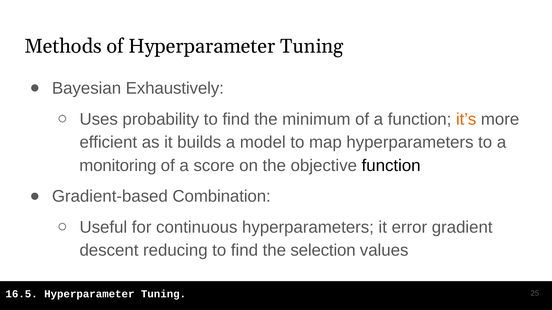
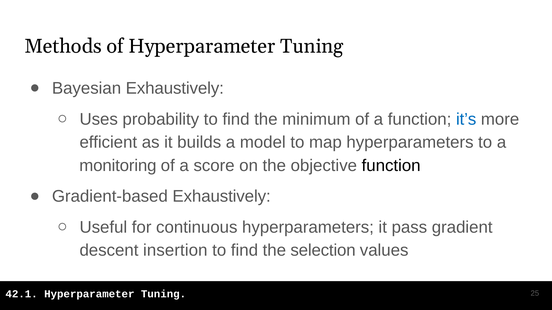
it’s colour: orange -> blue
Gradient-based Combination: Combination -> Exhaustively
error: error -> pass
reducing: reducing -> insertion
16.5: 16.5 -> 42.1
